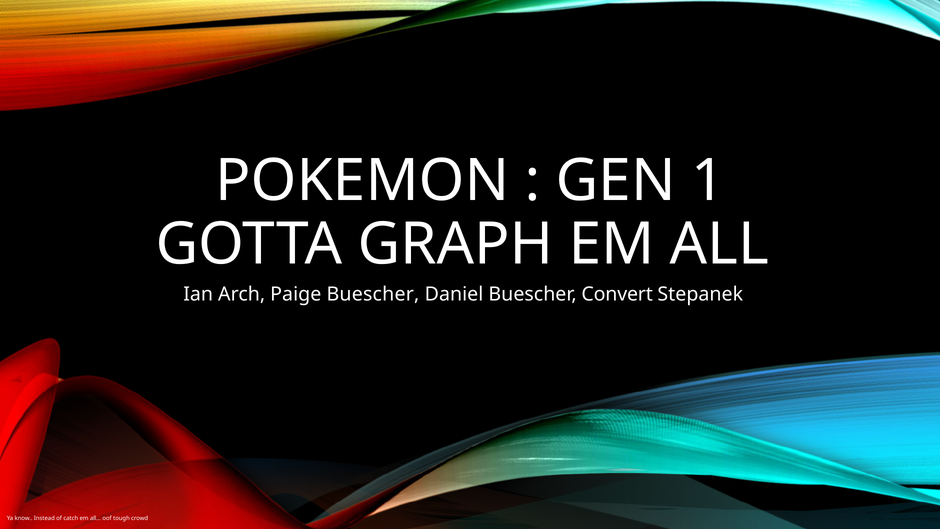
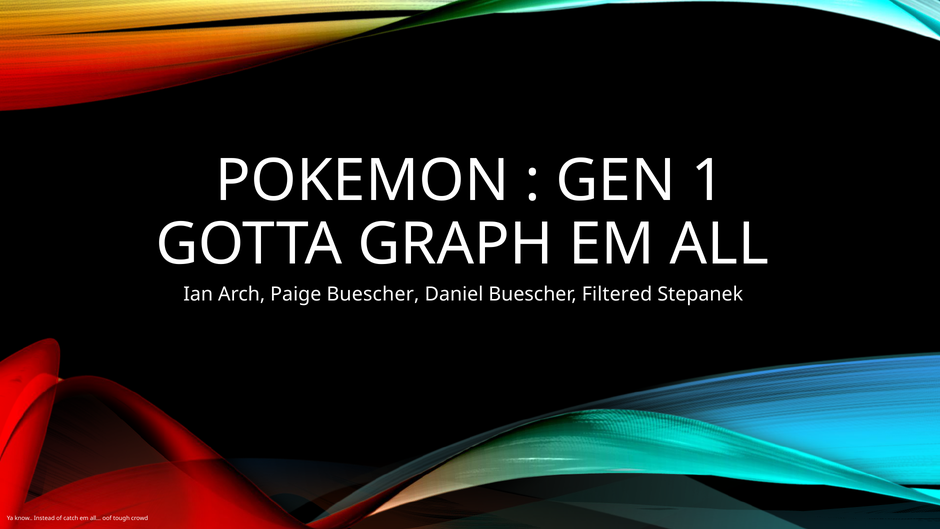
Convert: Convert -> Filtered
